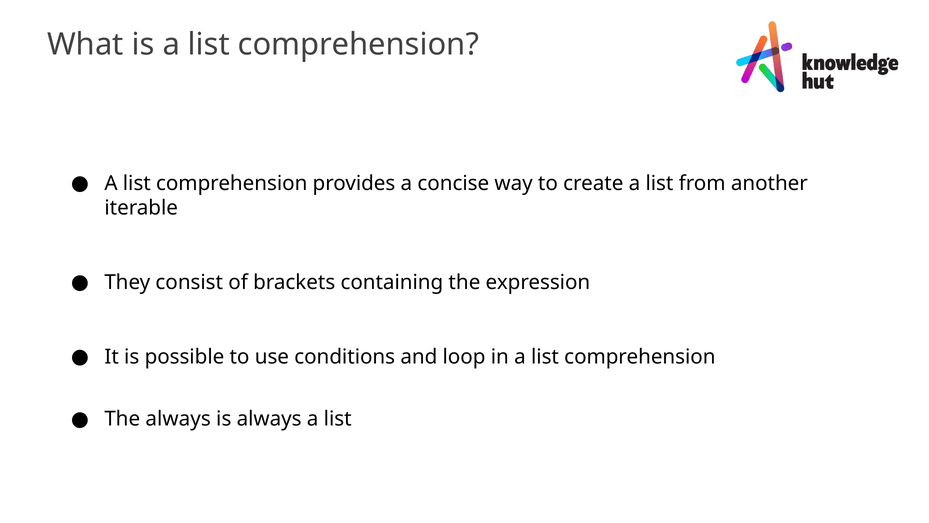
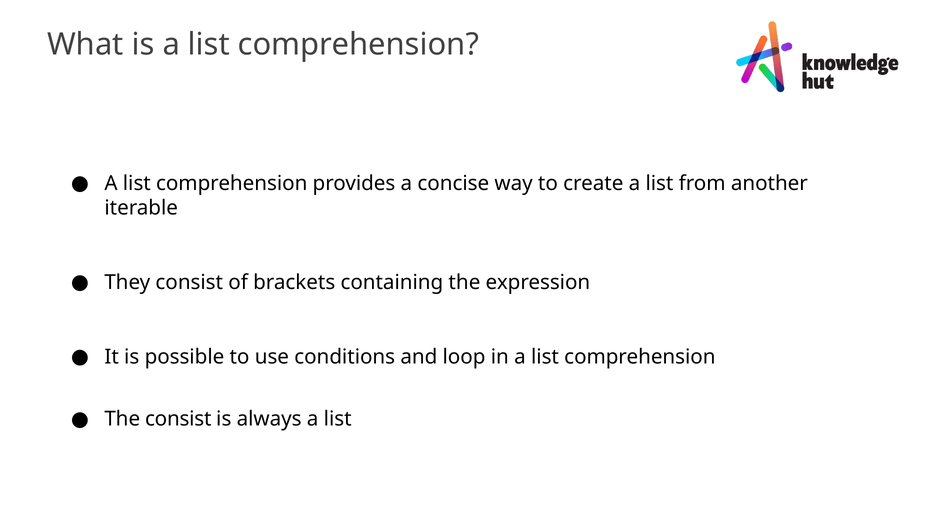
The always: always -> consist
